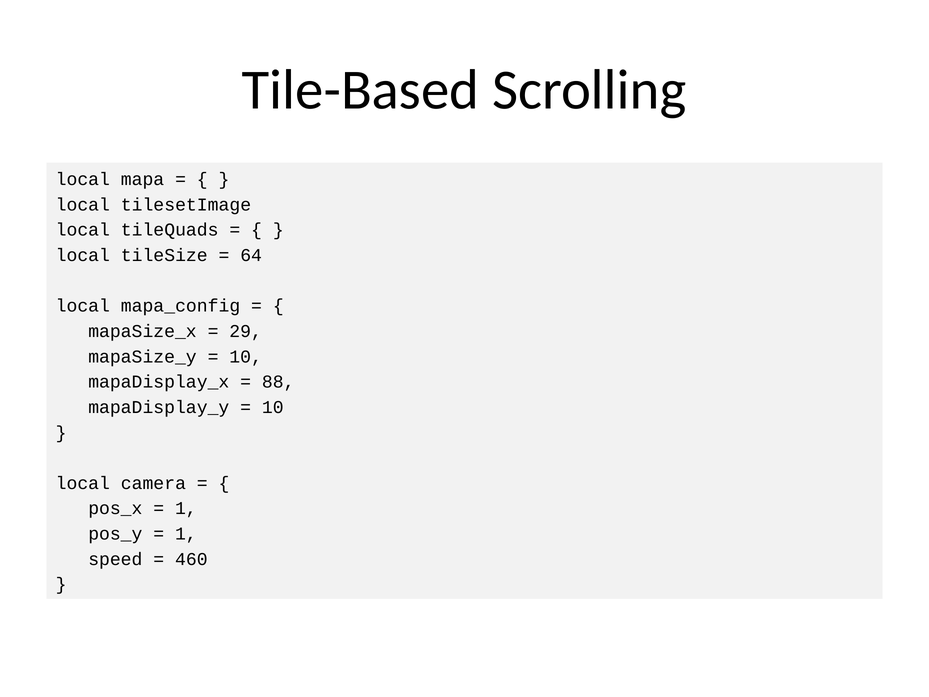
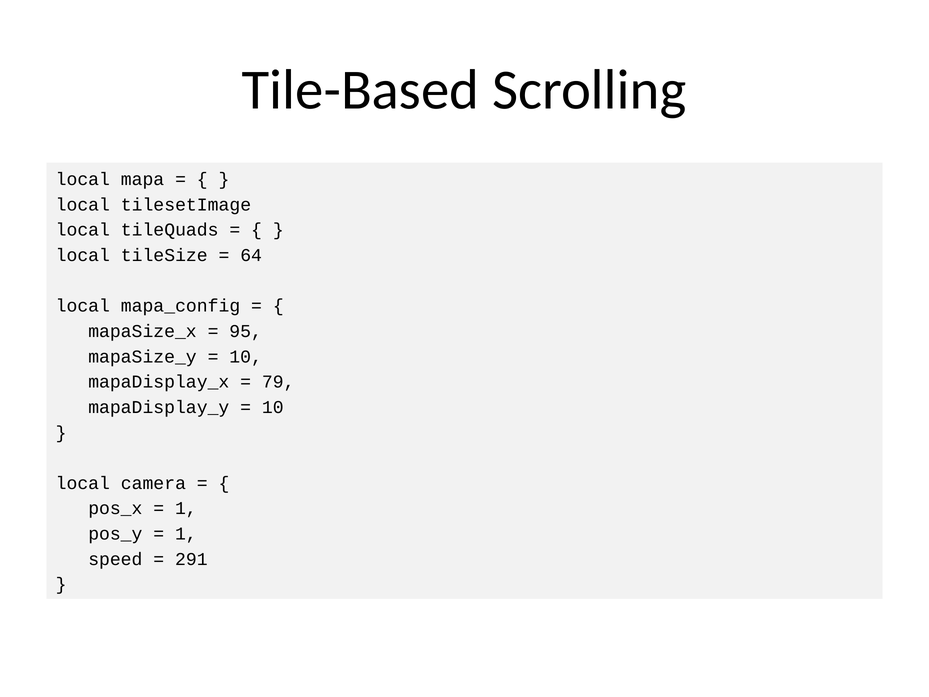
29: 29 -> 95
88: 88 -> 79
460: 460 -> 291
